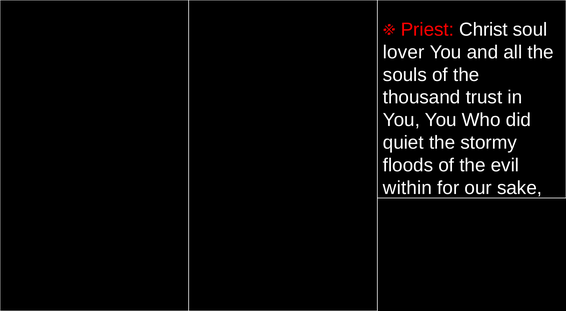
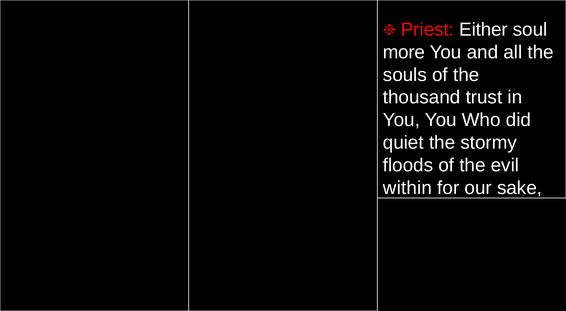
Christ: Christ -> Either
lover: lover -> more
